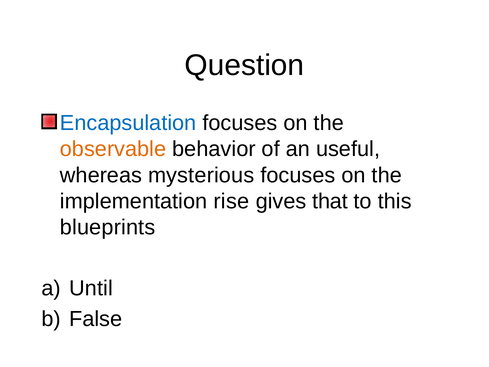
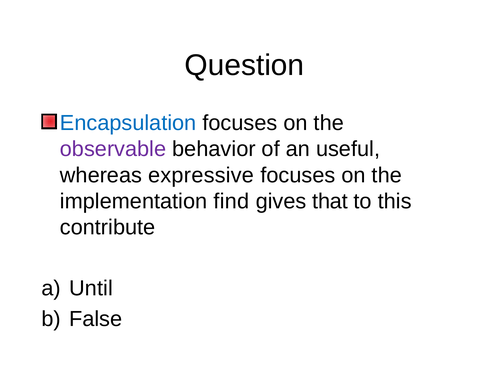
observable colour: orange -> purple
mysterious: mysterious -> expressive
rise: rise -> find
blueprints: blueprints -> contribute
